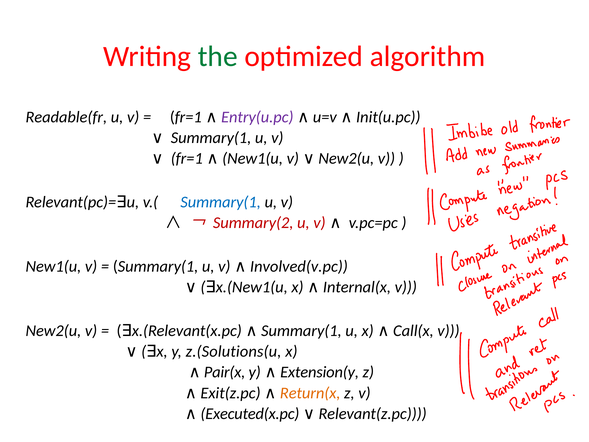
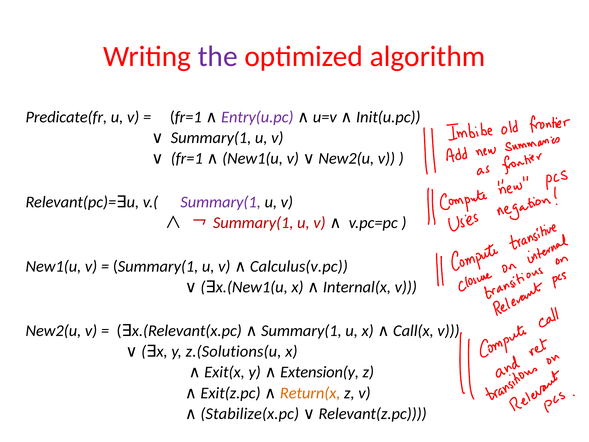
the colour: green -> purple
Readable(fr: Readable(fr -> Predicate(fr
Summary(1 at (221, 202) colour: blue -> purple
Summary(2 at (253, 223): Summary(2 -> Summary(1
Involved(v.pc: Involved(v.pc -> Calculus(v.pc
Pair(x: Pair(x -> Exit(x
Executed(x.pc: Executed(x.pc -> Stabilize(x.pc
